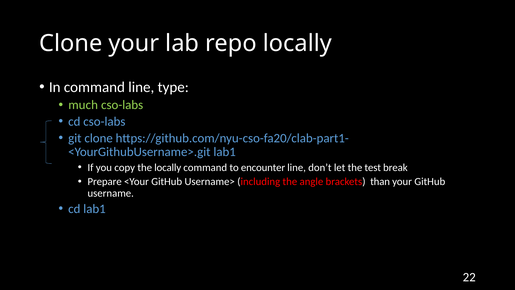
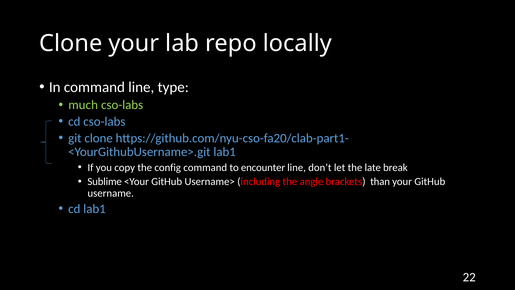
the locally: locally -> config
test: test -> late
Prepare: Prepare -> Sublime
